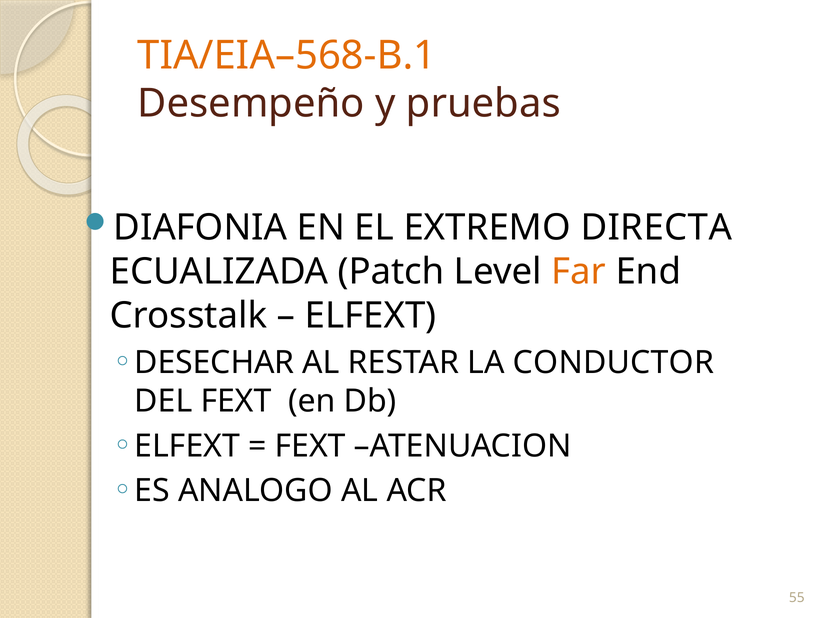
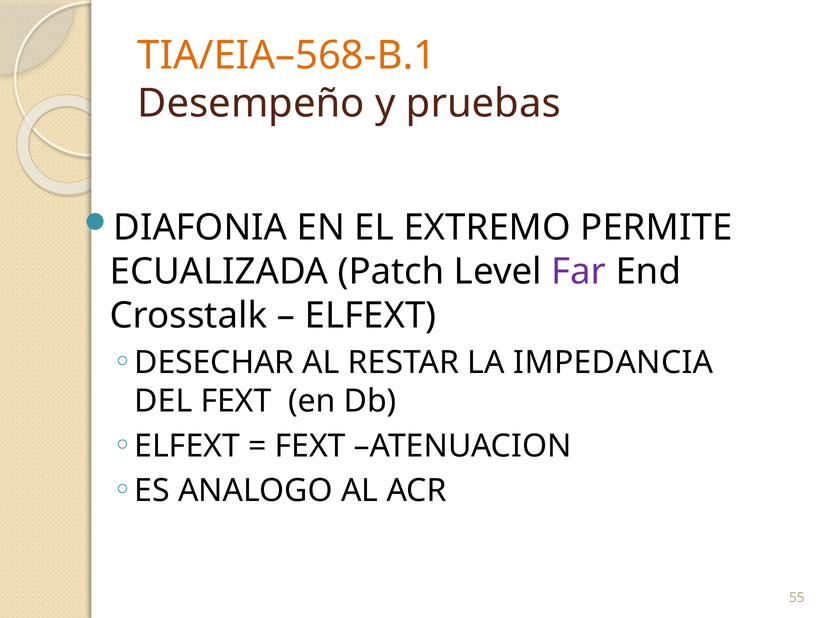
DIRECTA: DIRECTA -> PERMITE
Far colour: orange -> purple
CONDUCTOR: CONDUCTOR -> IMPEDANCIA
